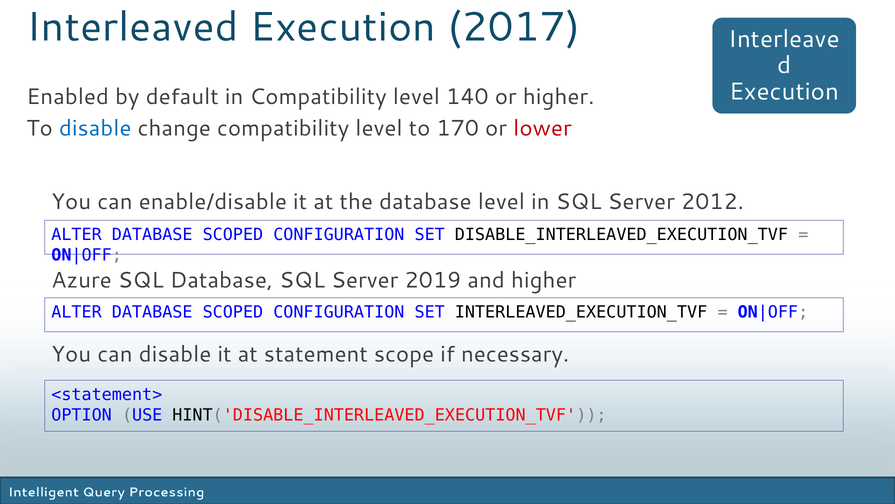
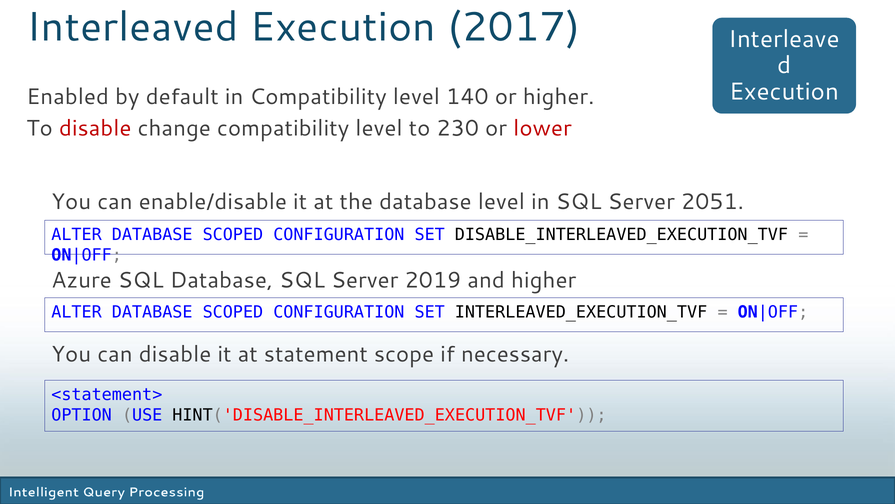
disable at (95, 128) colour: blue -> red
170: 170 -> 230
2012: 2012 -> 2051
